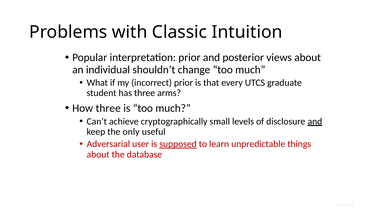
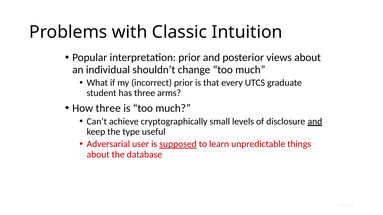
only: only -> type
